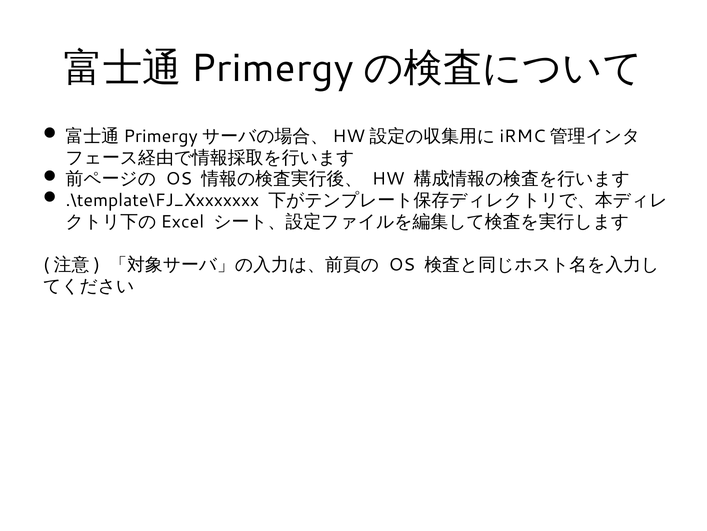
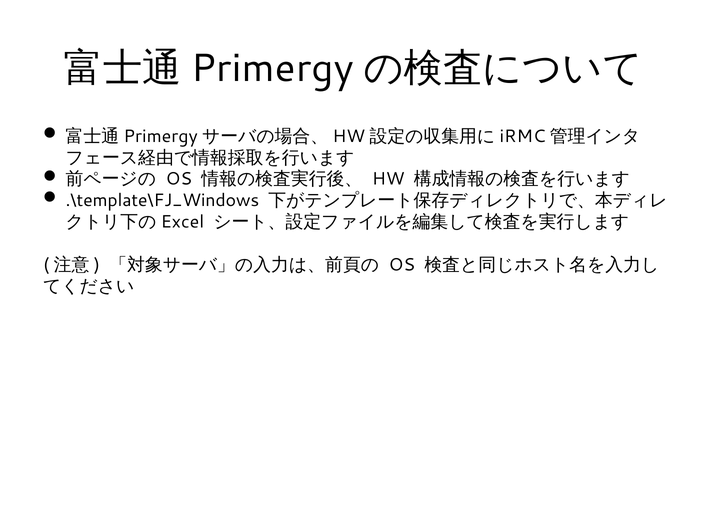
.\template\FJ_Xxxxxxxx: .\template\FJ_Xxxxxxxx -> .\template\FJ_Windows
